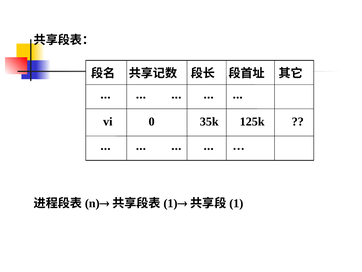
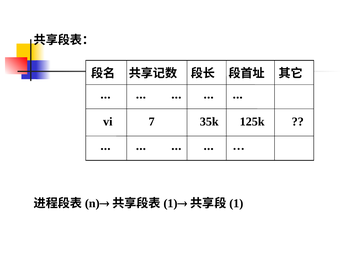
0: 0 -> 7
